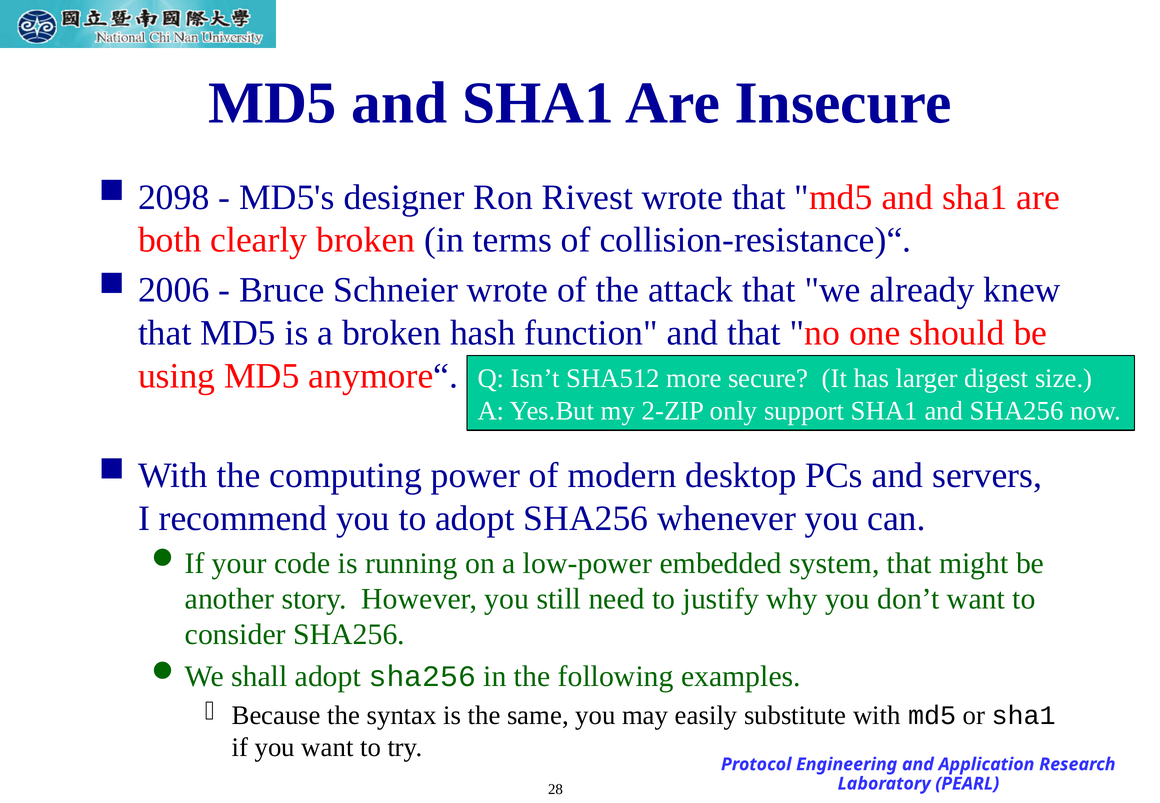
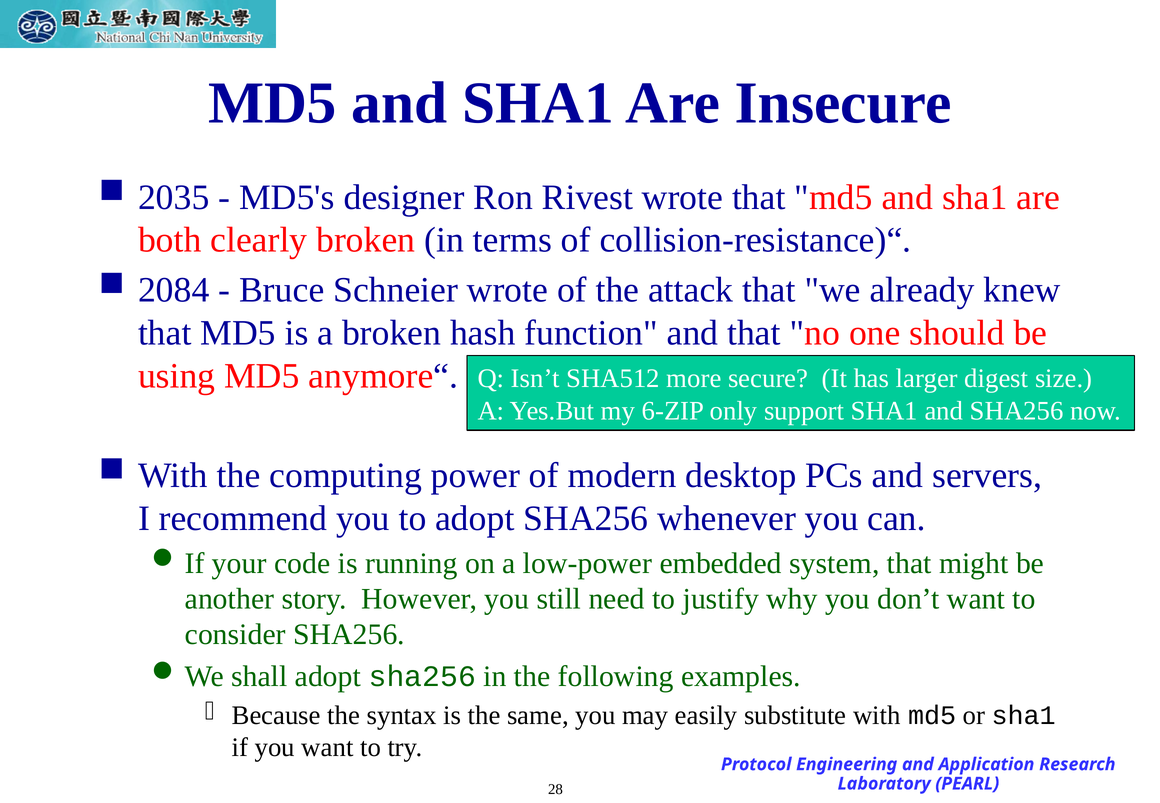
2098: 2098 -> 2035
2006: 2006 -> 2084
2-ZIP: 2-ZIP -> 6-ZIP
